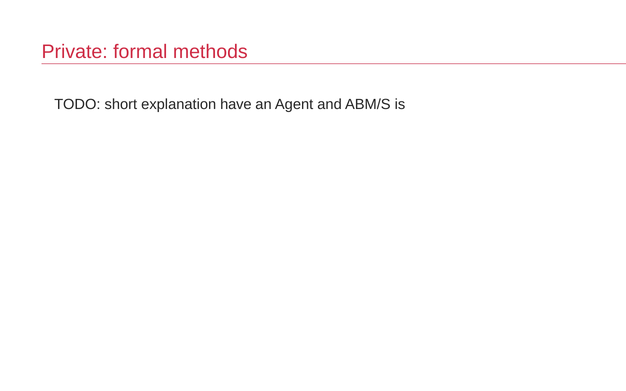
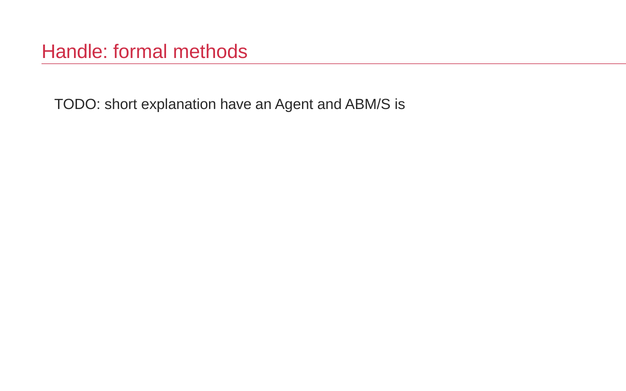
Private: Private -> Handle
